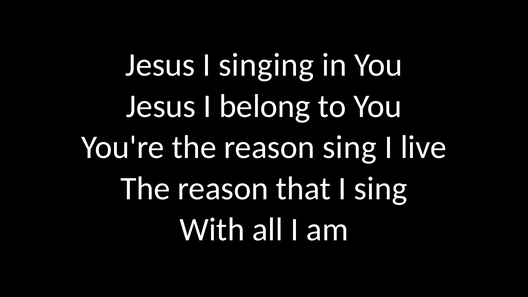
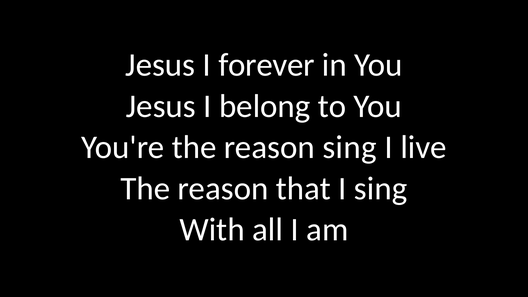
singing: singing -> forever
